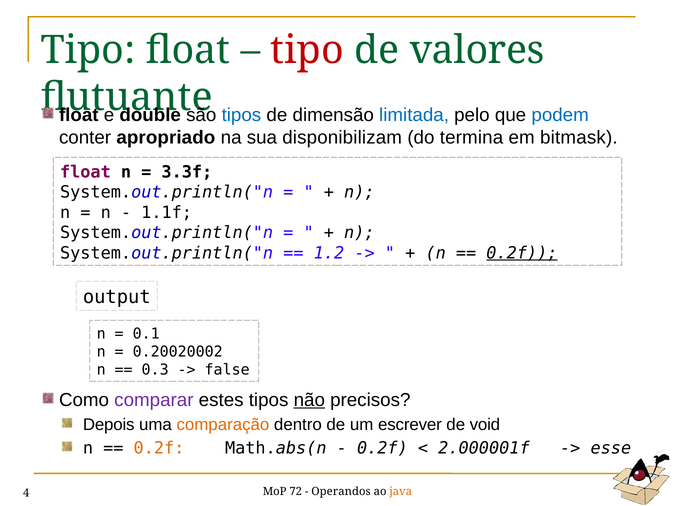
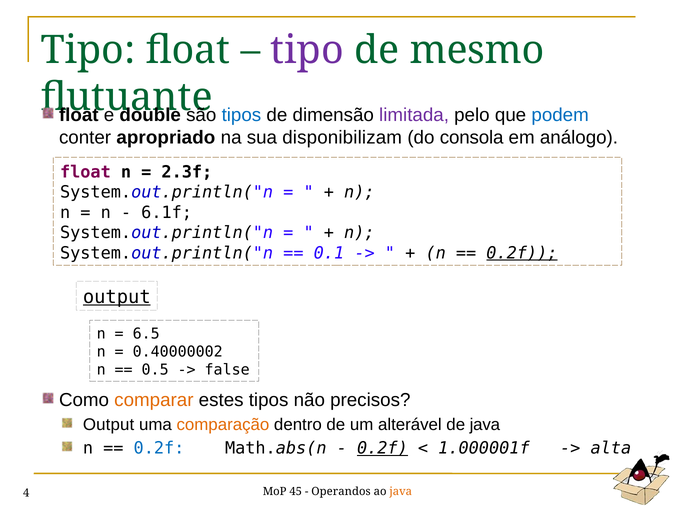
tipo at (307, 50) colour: red -> purple
valores: valores -> mesmo
limitada colour: blue -> purple
termina: termina -> consola
bitmask: bitmask -> análogo
3.3f: 3.3f -> 2.3f
1.1f: 1.1f -> 6.1f
1.2: 1.2 -> 0.1
output at (117, 297) underline: none -> present
0.1: 0.1 -> 6.5
0.20020002: 0.20020002 -> 0.40000002
0.3: 0.3 -> 0.5
comparar colour: purple -> orange
não underline: present -> none
Depois at (109, 425): Depois -> Output
escrever: escrever -> alterável
de void: void -> java
0.2f at (159, 448) colour: orange -> blue
0.2f at (382, 448) underline: none -> present
2.000001f: 2.000001f -> 1.000001f
esse: esse -> alta
72: 72 -> 45
